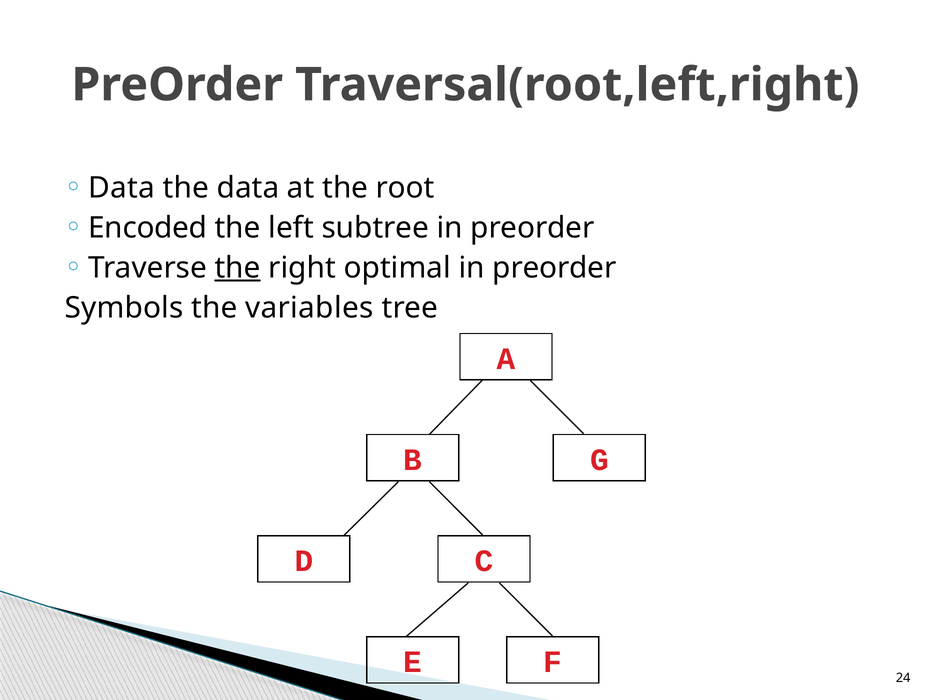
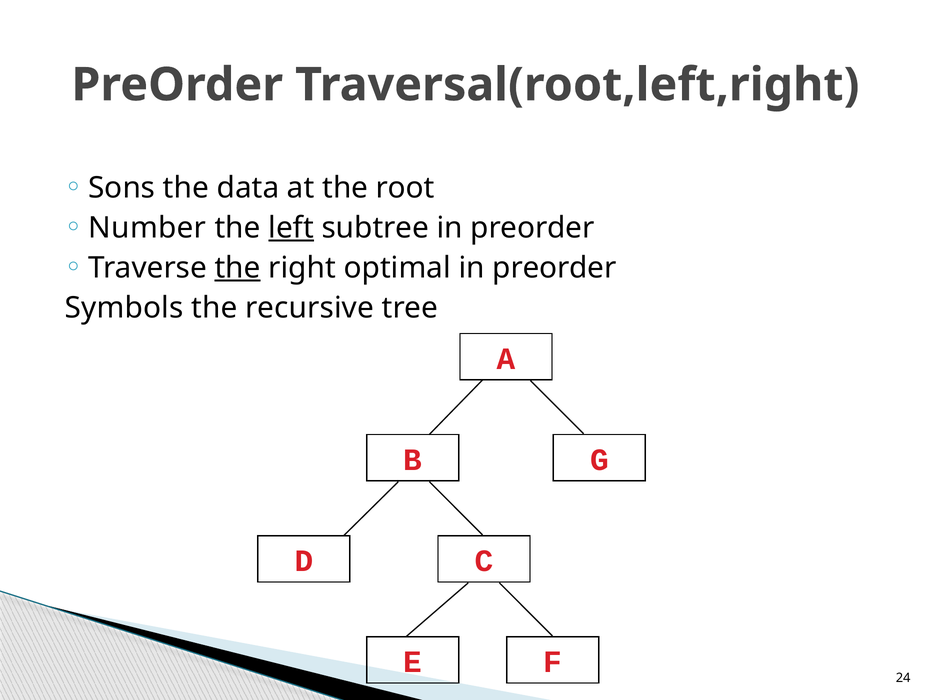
Data at (122, 188): Data -> Sons
Encoded: Encoded -> Number
left underline: none -> present
variables: variables -> recursive
